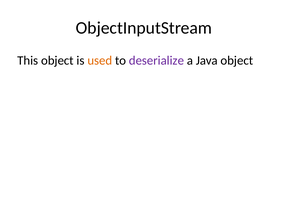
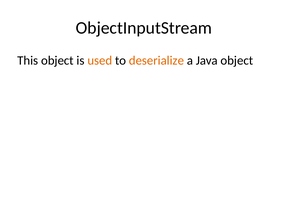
deserialize colour: purple -> orange
